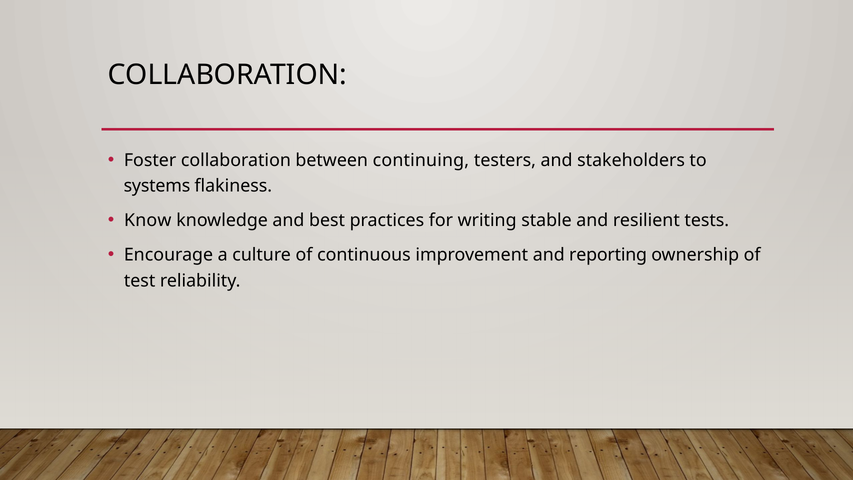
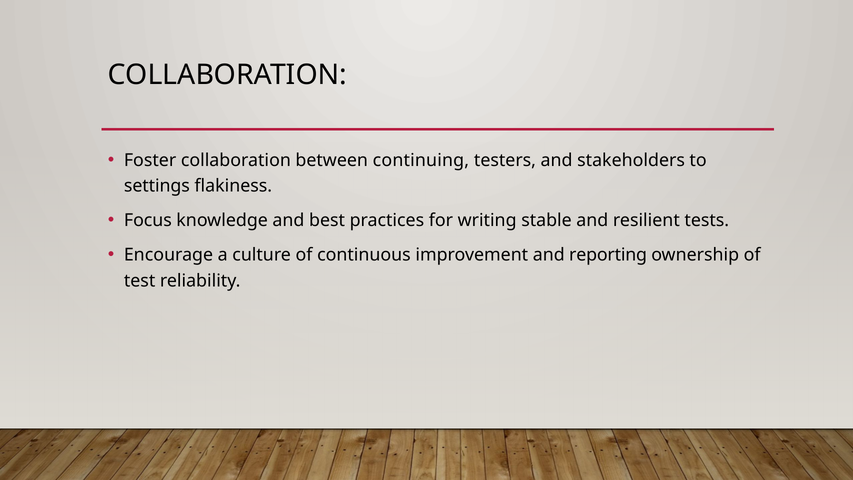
systems: systems -> settings
Know: Know -> Focus
